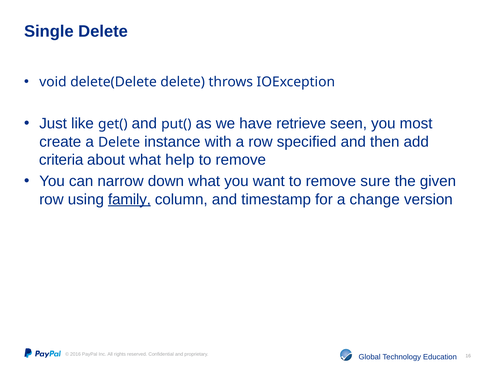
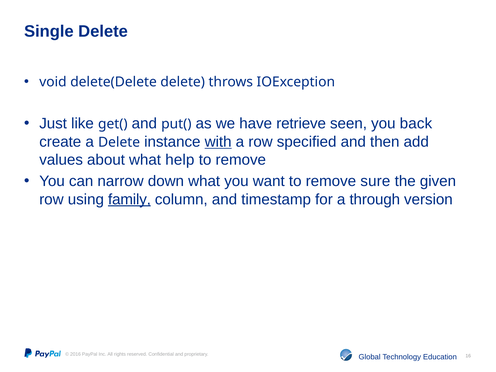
most: most -> back
with underline: none -> present
criteria: criteria -> values
change: change -> through
